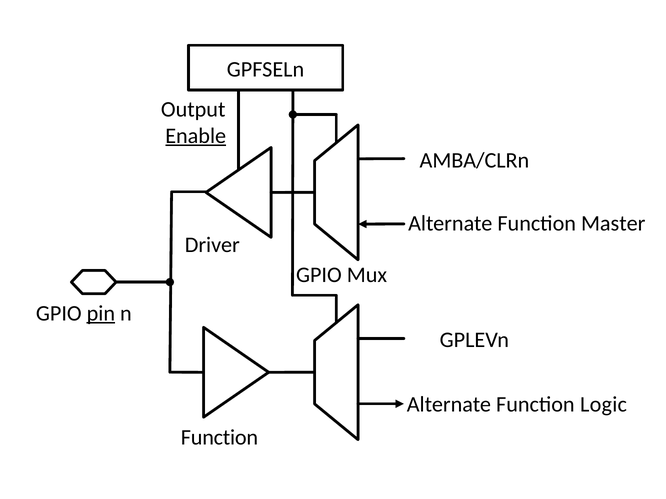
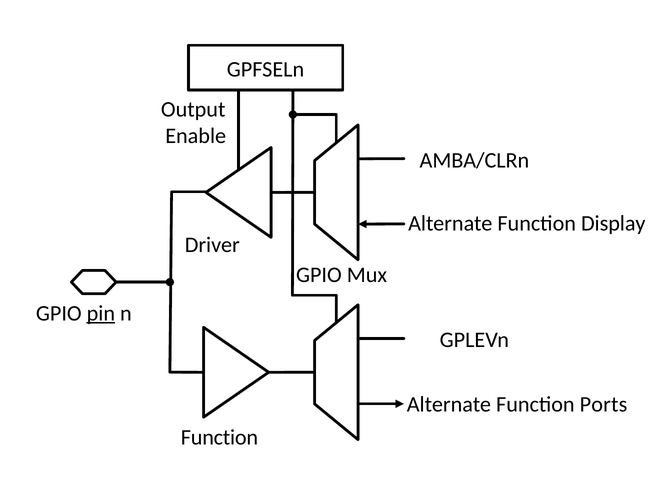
Enable underline: present -> none
Master: Master -> Display
Logic: Logic -> Ports
